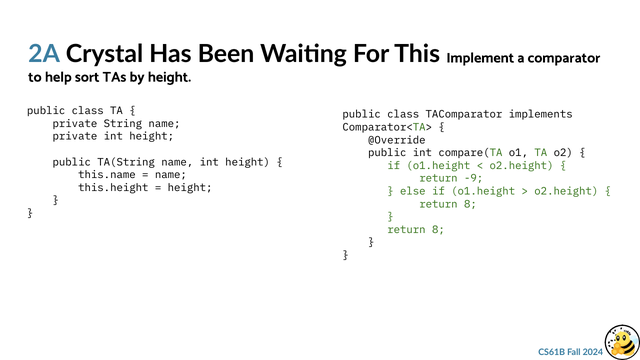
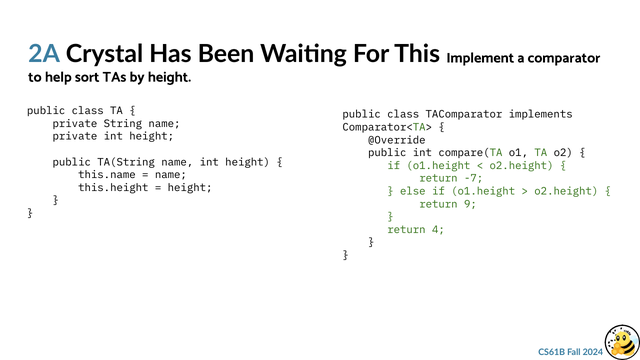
-9: -9 -> -7
8 at (470, 204): 8 -> 9
8 at (438, 230): 8 -> 4
